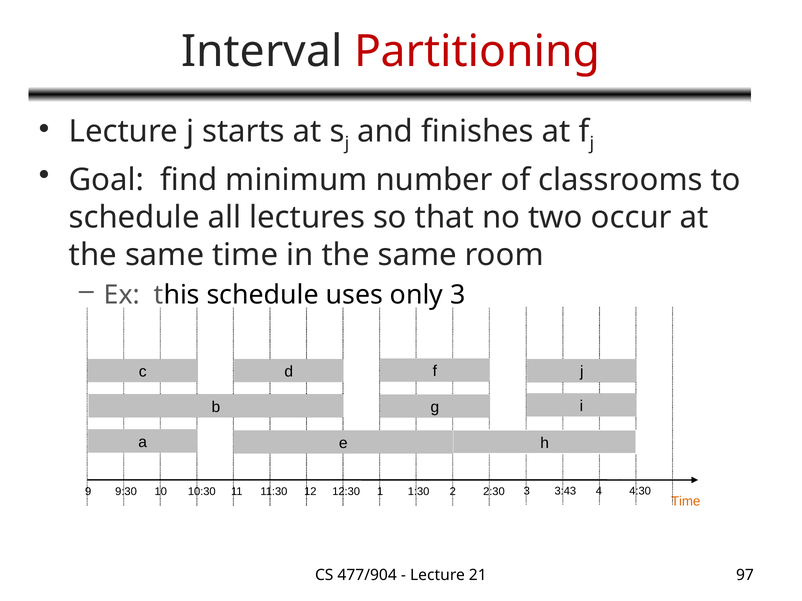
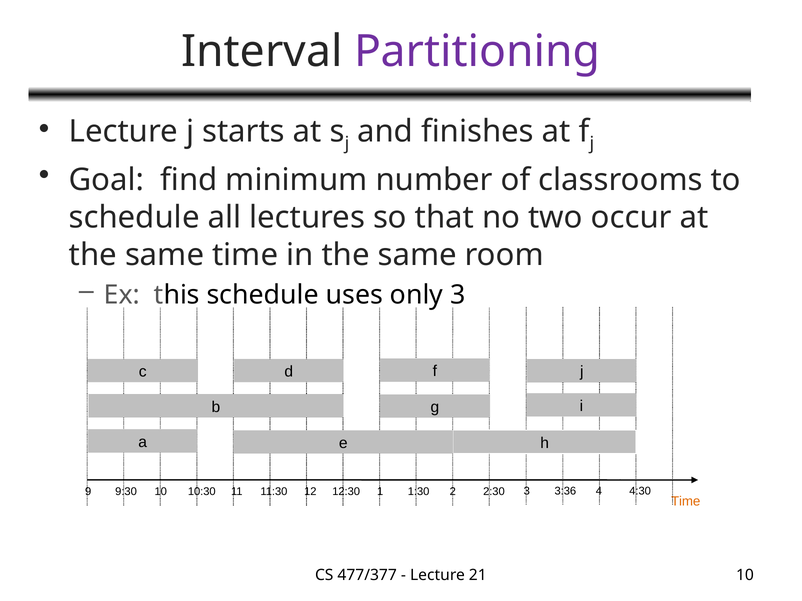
Partitioning colour: red -> purple
3:43: 3:43 -> 3:36
477/904: 477/904 -> 477/377
21 97: 97 -> 10
